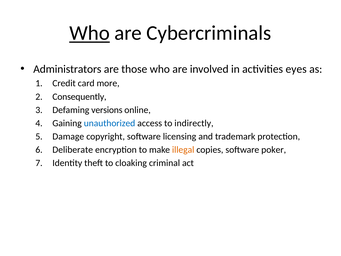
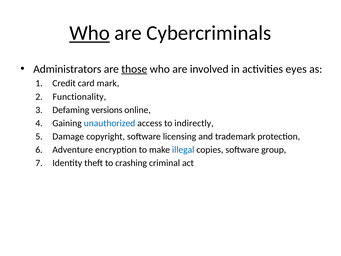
those underline: none -> present
more: more -> mark
Consequently: Consequently -> Functionality
Deliberate: Deliberate -> Adventure
illegal colour: orange -> blue
poker: poker -> group
cloaking: cloaking -> crashing
